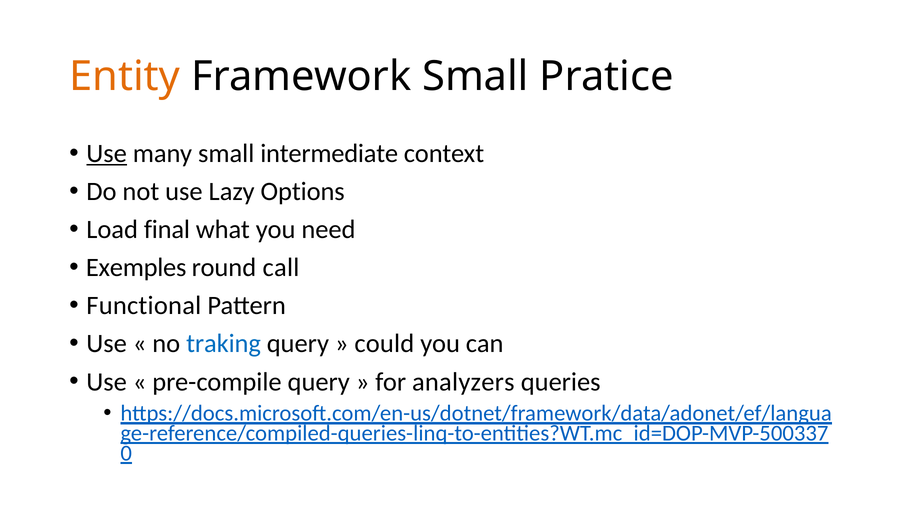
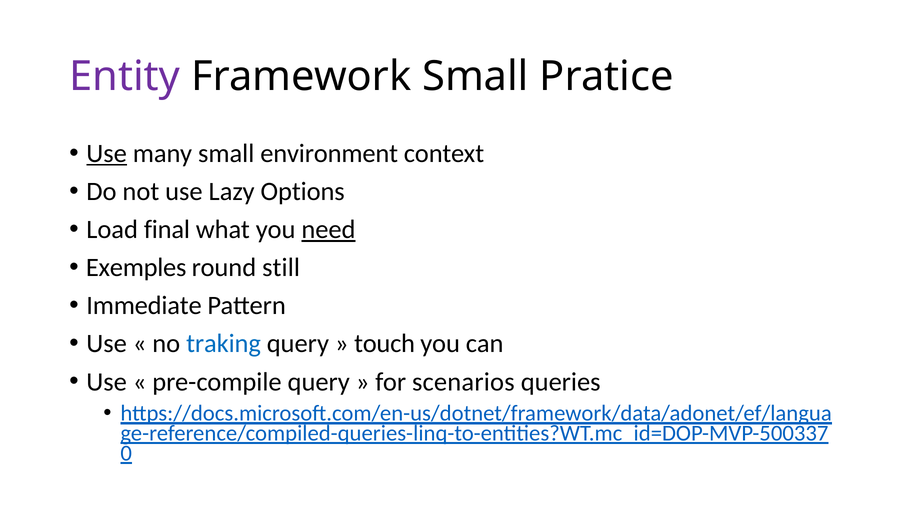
Entity colour: orange -> purple
intermediate: intermediate -> environment
need underline: none -> present
call: call -> still
Functional: Functional -> Immediate
could: could -> touch
analyzers: analyzers -> scenarios
